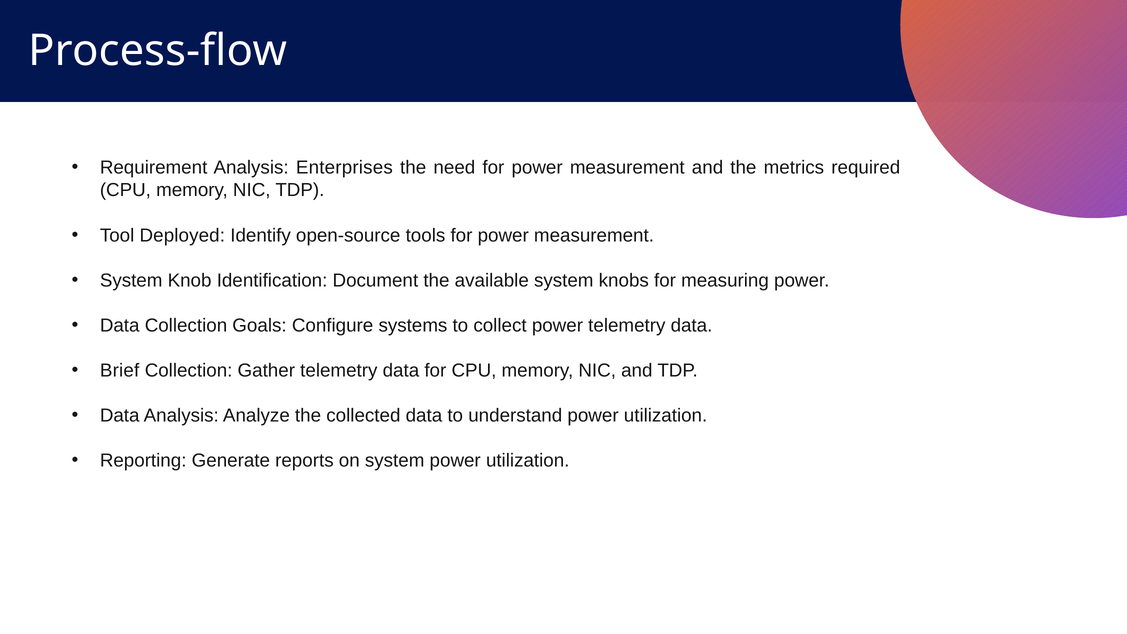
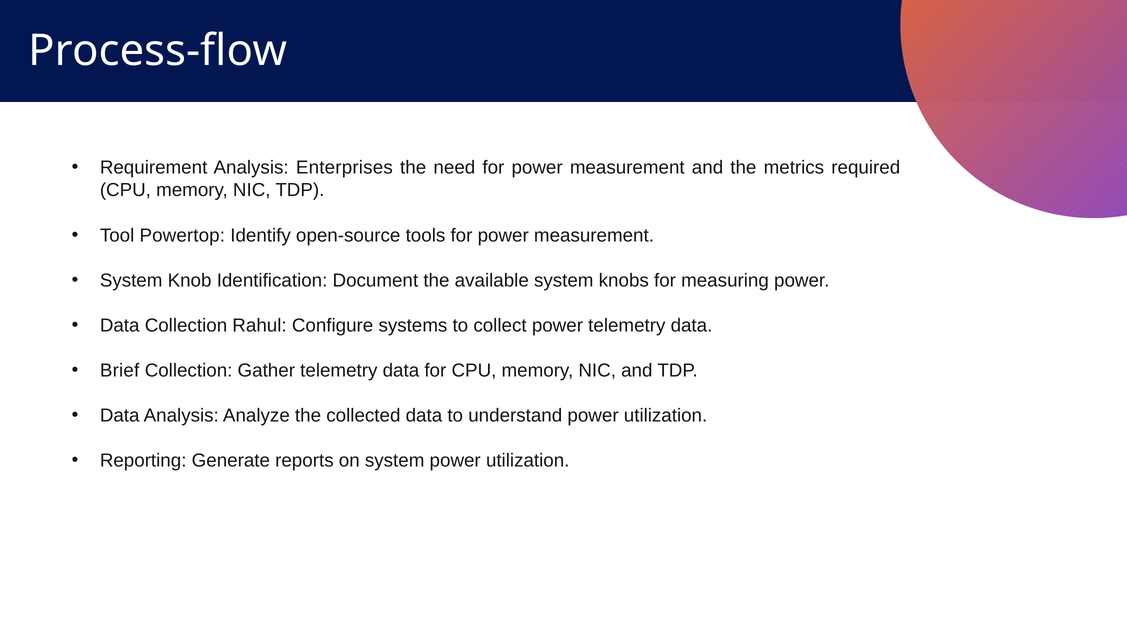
Deployed: Deployed -> Powertop
Goals: Goals -> Rahul
